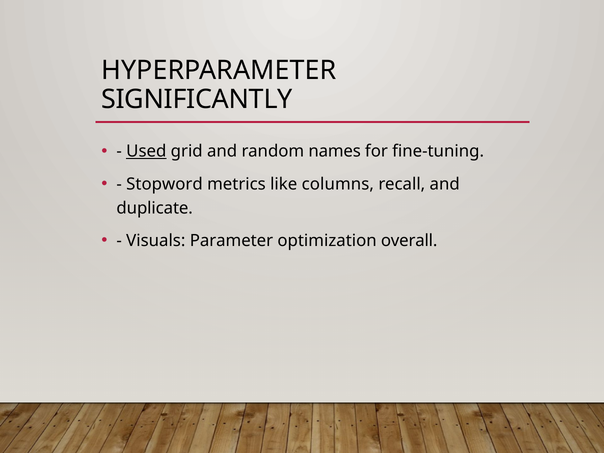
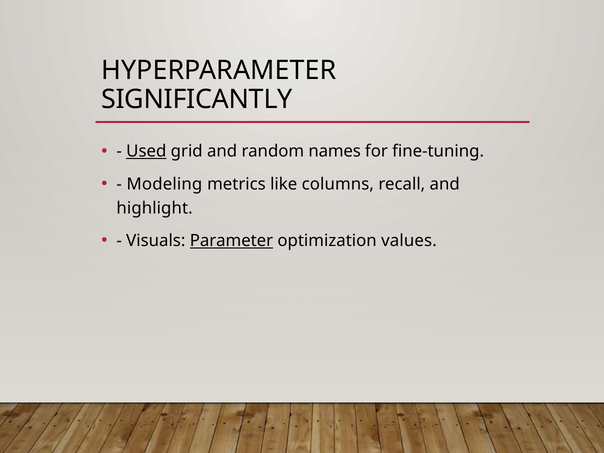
Stopword: Stopword -> Modeling
duplicate: duplicate -> highlight
Parameter underline: none -> present
overall: overall -> values
